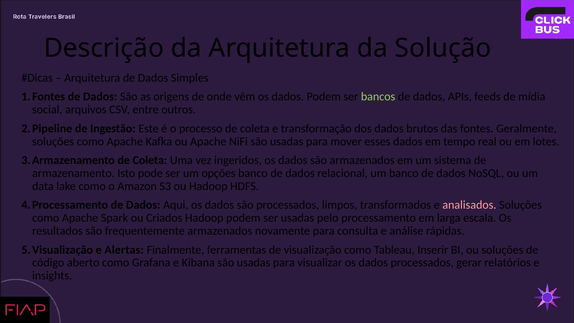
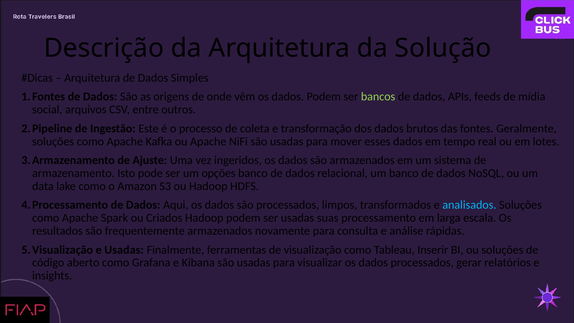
Coleta at (150, 160): Coleta -> Ajuste
analisados colour: pink -> light blue
pelo: pelo -> suas
e Alertas: Alertas -> Usadas
